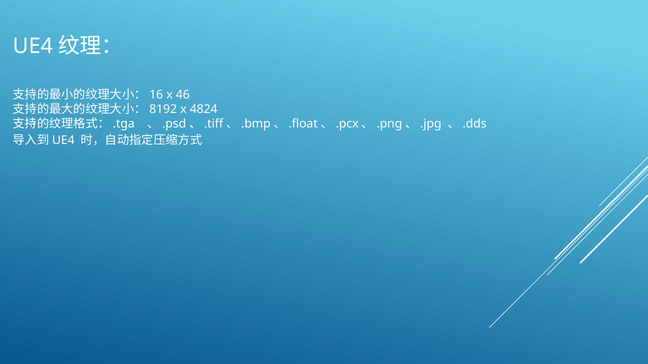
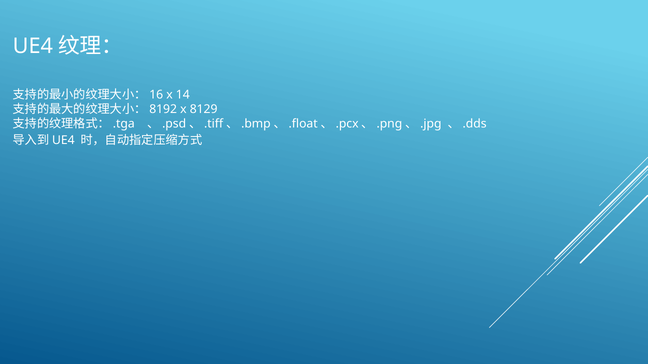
46: 46 -> 14
4824: 4824 -> 8129
